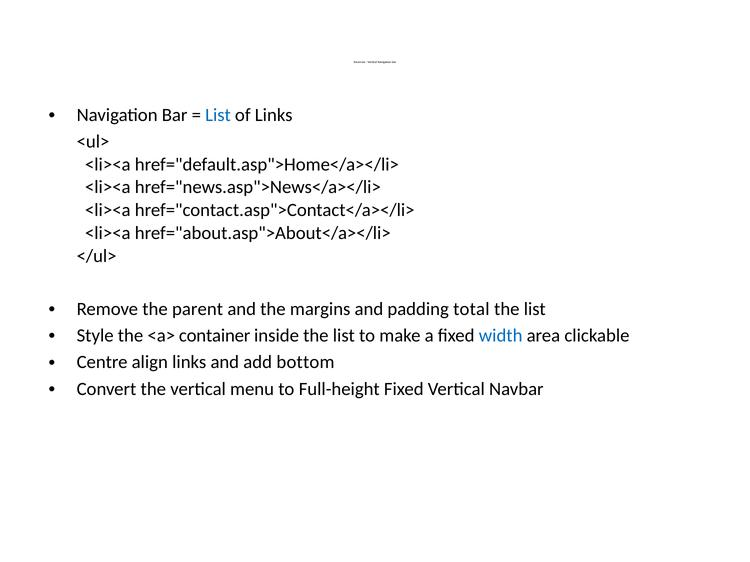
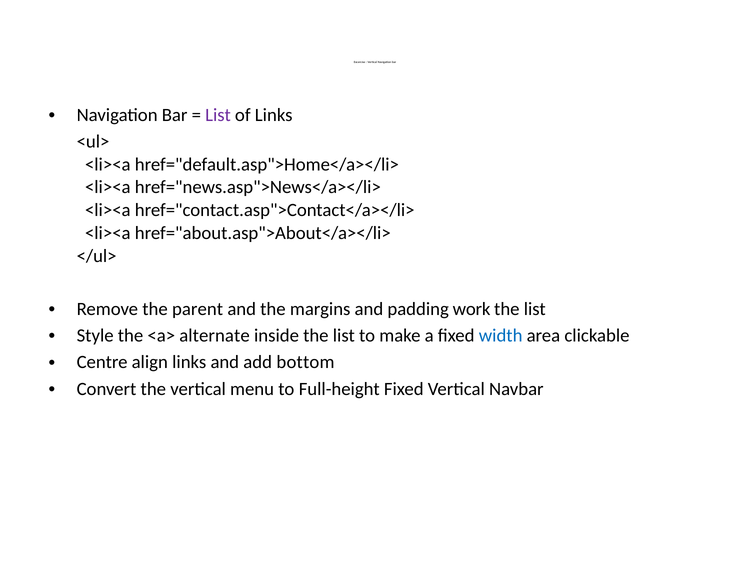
List at (218, 115) colour: blue -> purple
total: total -> work
container: container -> alternate
